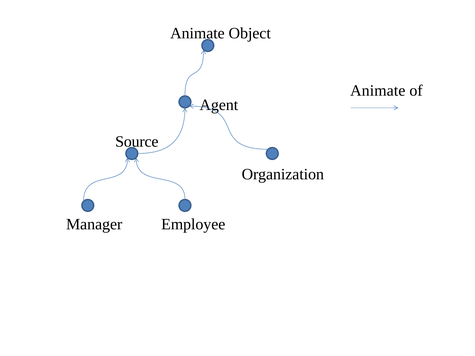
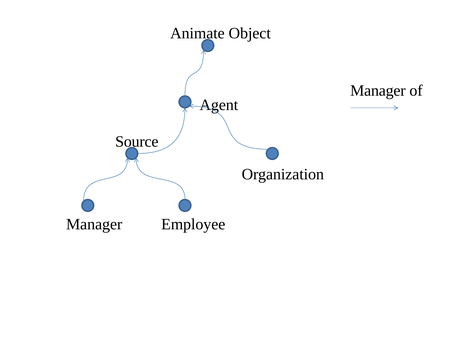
Animate at (378, 91): Animate -> Manager
